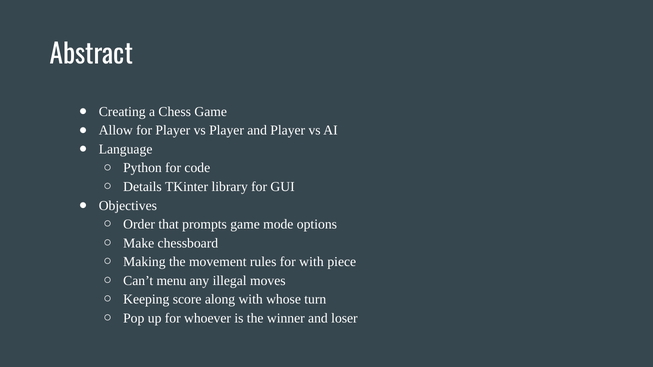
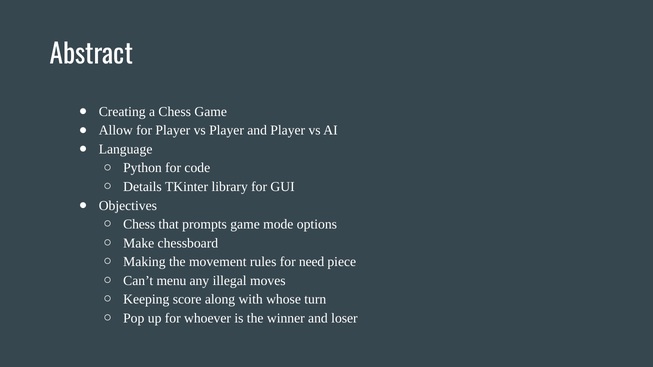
Order at (139, 224): Order -> Chess
for with: with -> need
